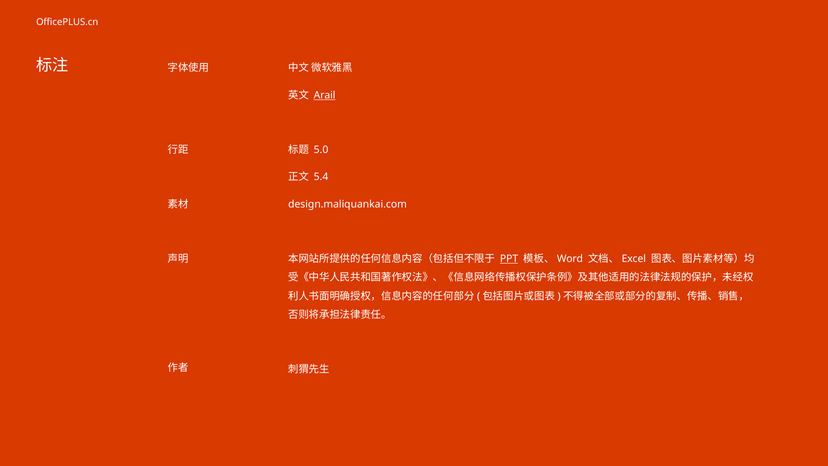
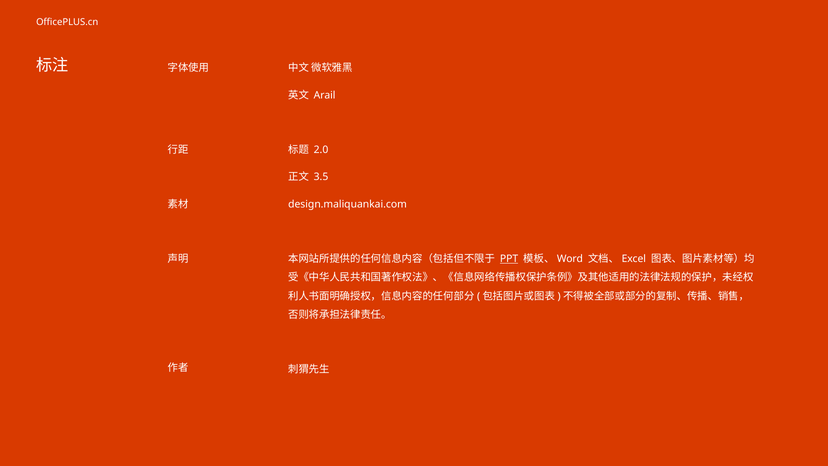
Arail underline: present -> none
5.0: 5.0 -> 2.0
5.4: 5.4 -> 3.5
